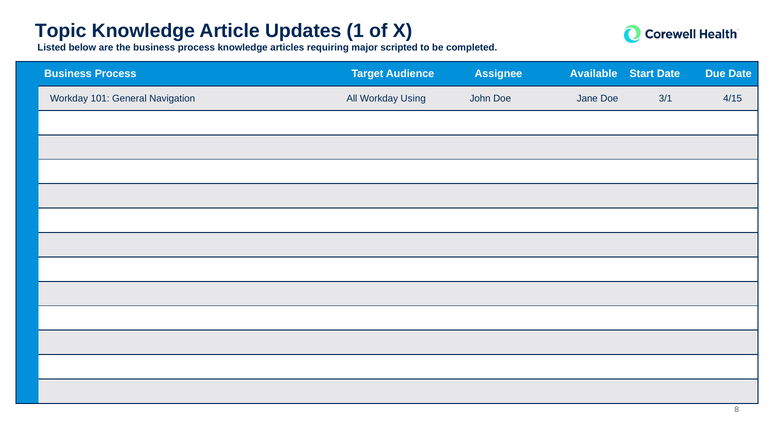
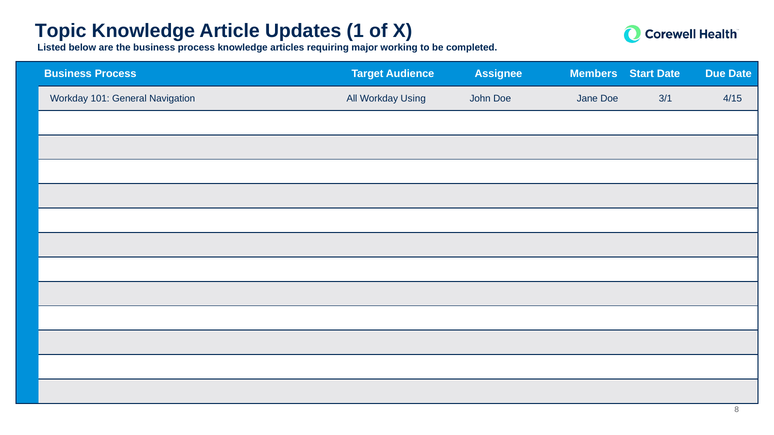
scripted: scripted -> working
Available: Available -> Members
